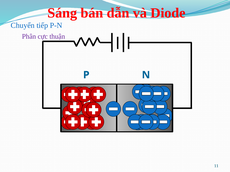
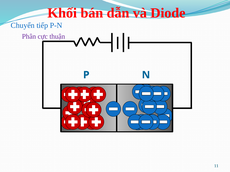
Sáng: Sáng -> Khối
